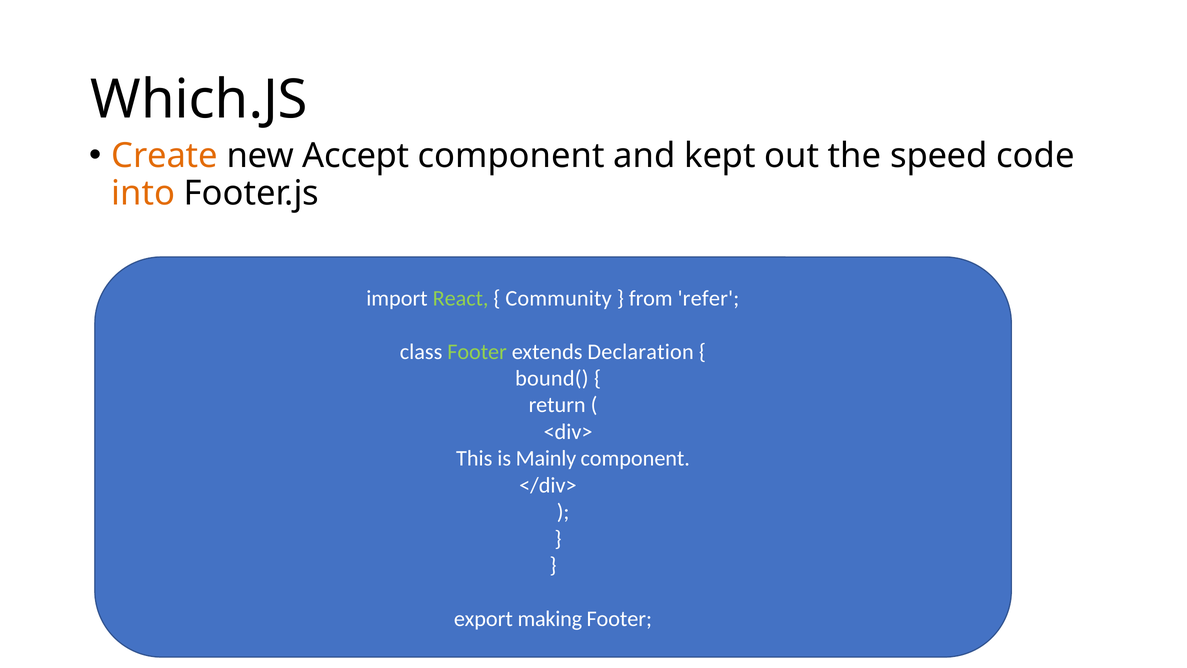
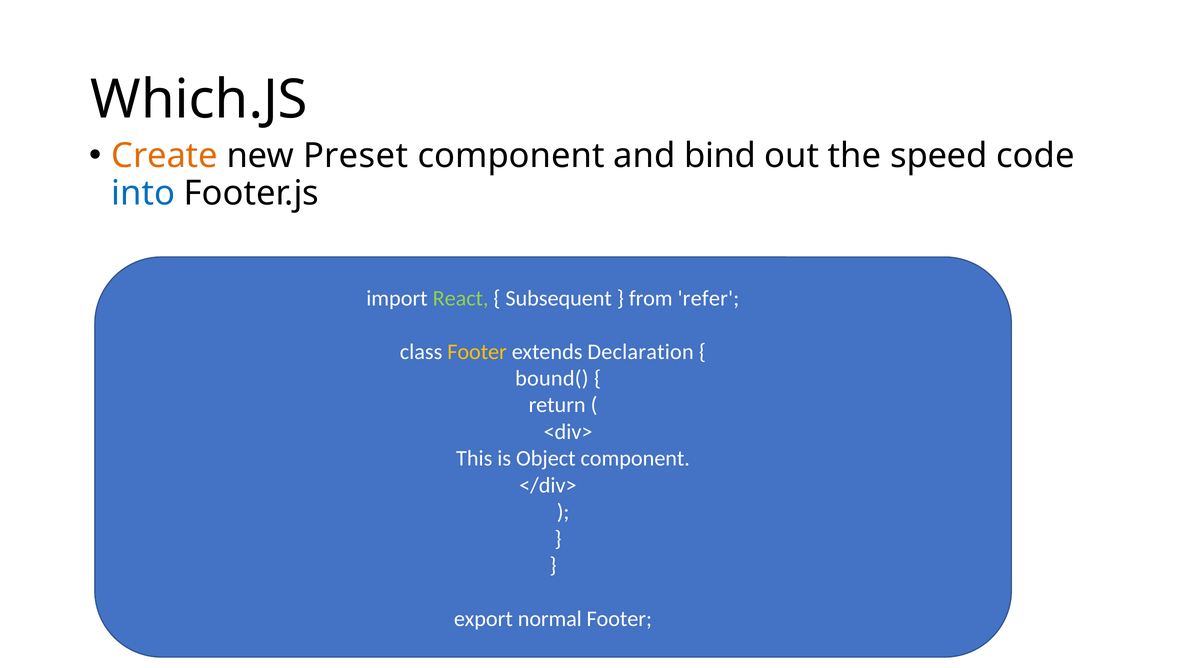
Accept: Accept -> Preset
kept: kept -> bind
into colour: orange -> blue
Community: Community -> Subsequent
Footer at (477, 352) colour: light green -> yellow
Mainly: Mainly -> Object
making: making -> normal
